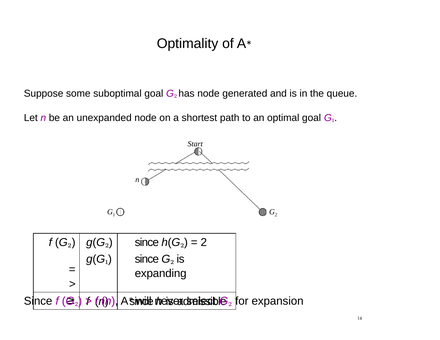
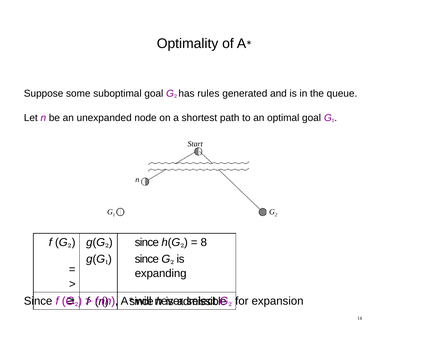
has node: node -> rules
2 at (204, 242): 2 -> 8
